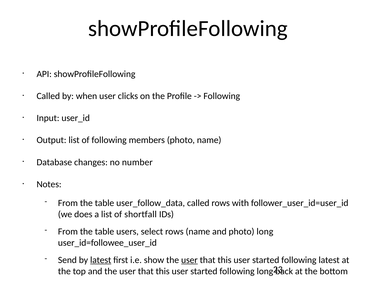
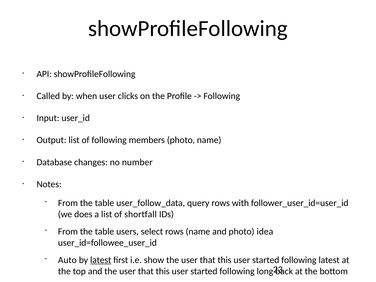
user_follow_data called: called -> query
photo long: long -> idea
Send: Send -> Auto
user at (189, 260) underline: present -> none
